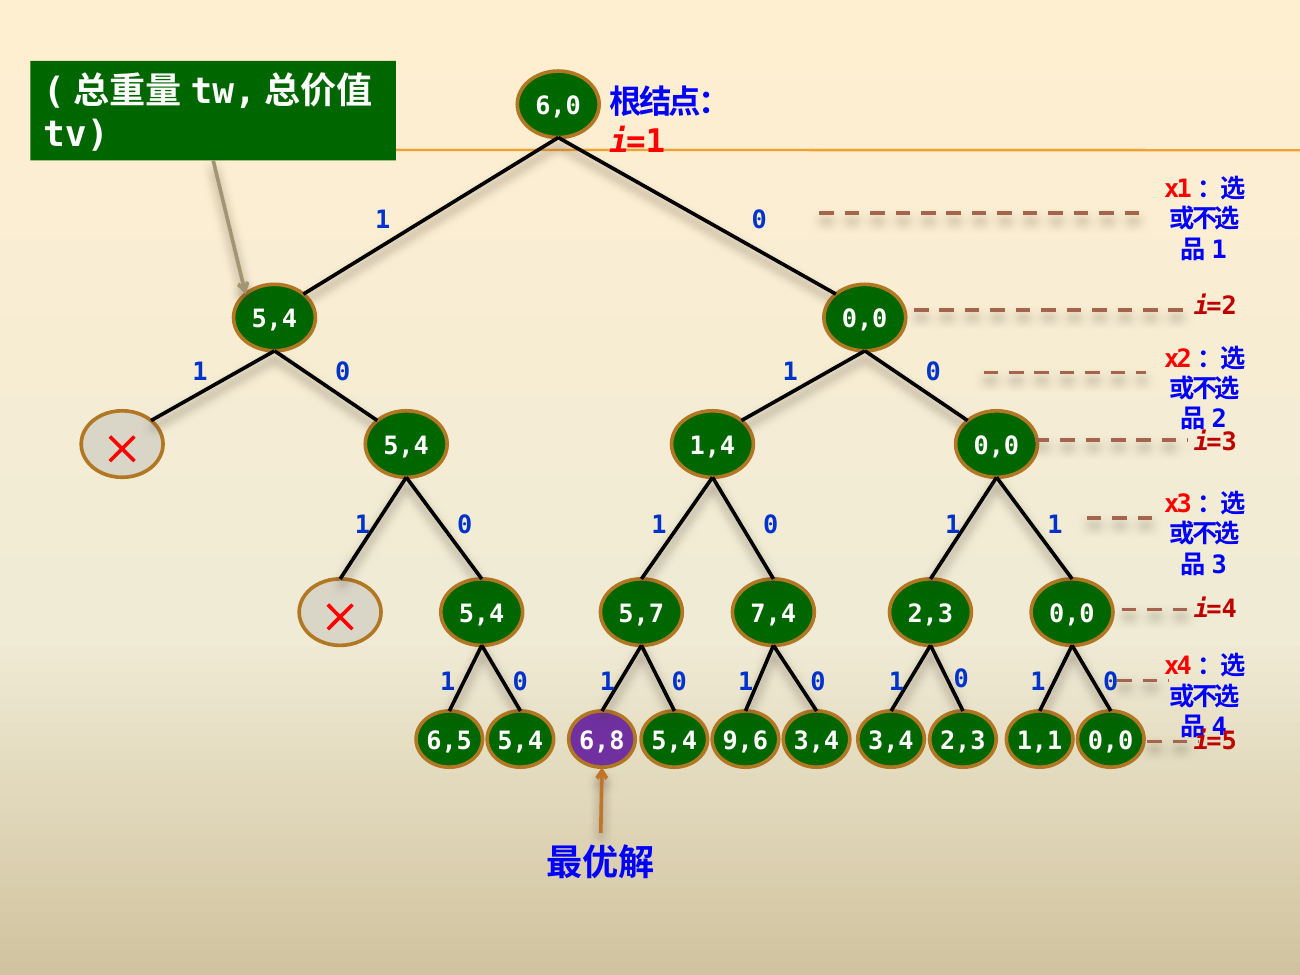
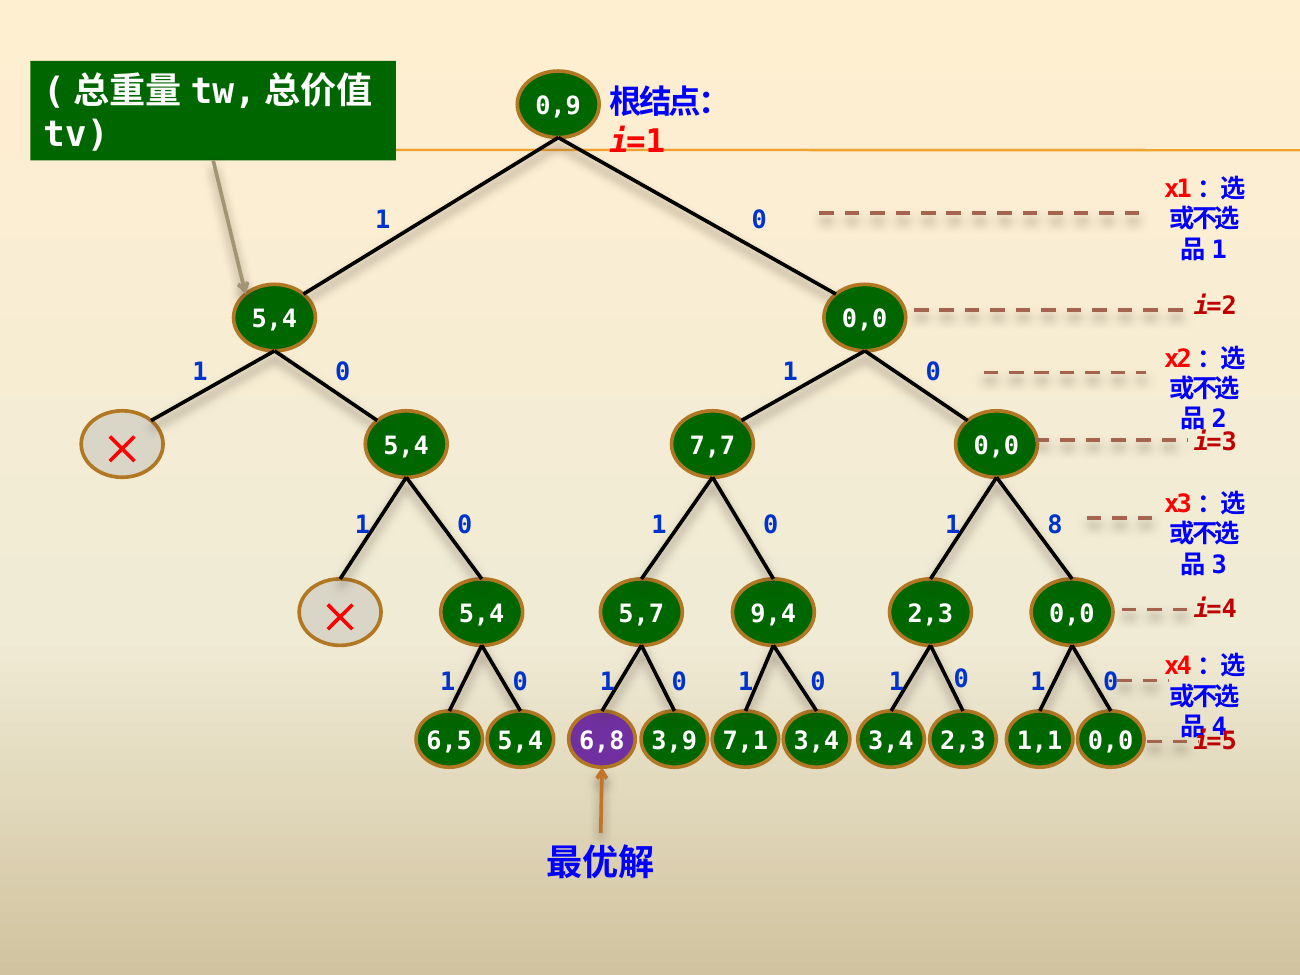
6,0: 6,0 -> 0,9
1,4: 1,4 -> 7,7
0 1 1: 1 -> 8
7,4: 7,4 -> 9,4
6,8 5,4: 5,4 -> 3,9
9,6: 9,6 -> 7,1
